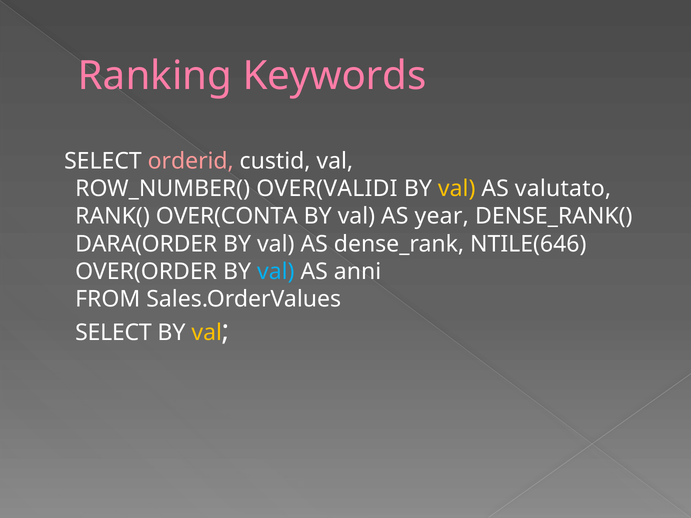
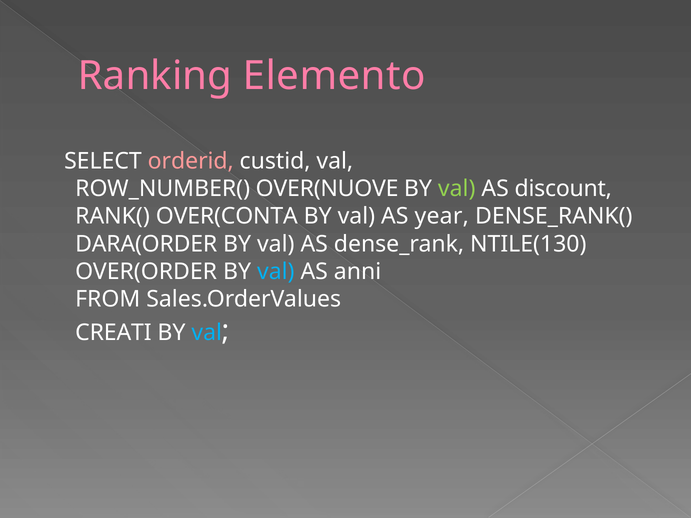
Keywords: Keywords -> Elemento
OVER(VALIDI: OVER(VALIDI -> OVER(NUOVE
val at (457, 189) colour: yellow -> light green
valutato: valutato -> discount
NTILE(646: NTILE(646 -> NTILE(130
SELECT at (113, 333): SELECT -> CREATI
val at (207, 333) colour: yellow -> light blue
